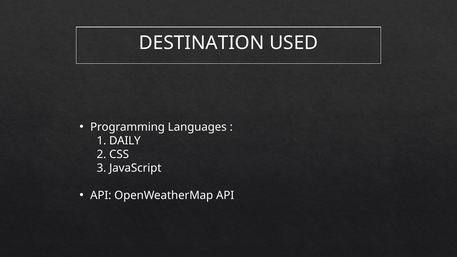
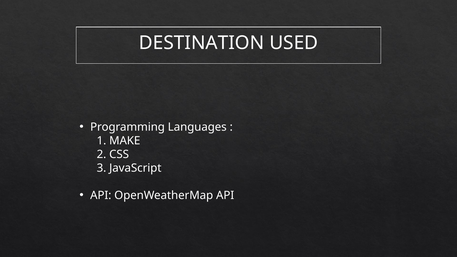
DAILY: DAILY -> MAKE
